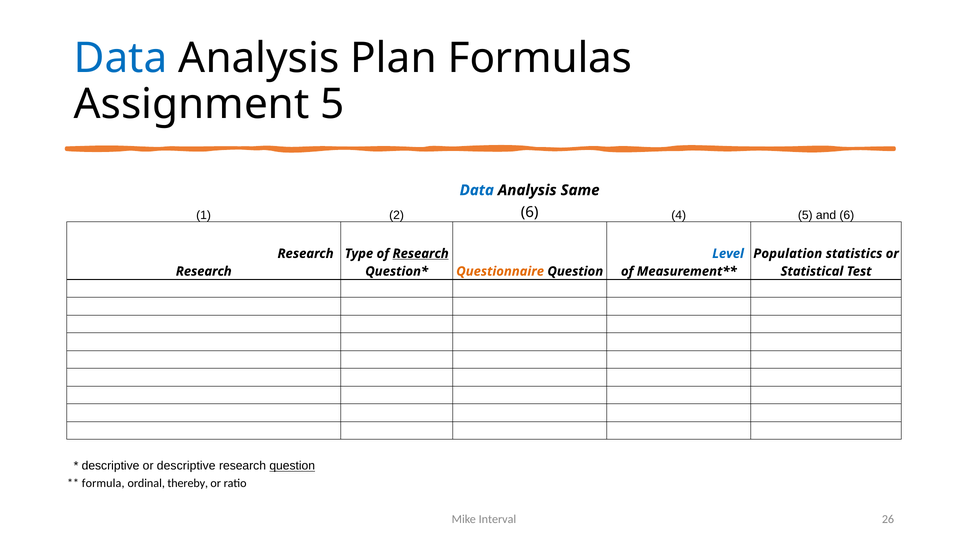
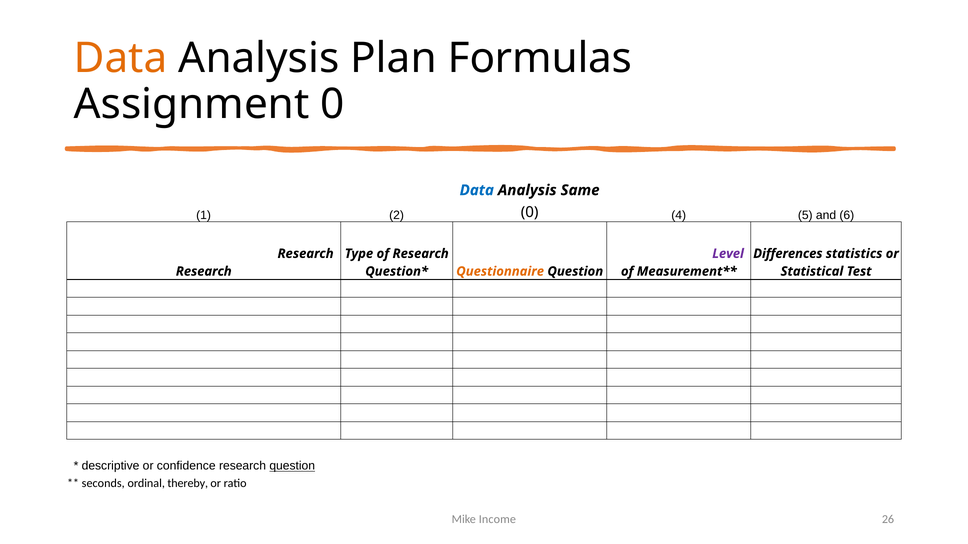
Data at (121, 58) colour: blue -> orange
Assignment 5: 5 -> 0
2 6: 6 -> 0
Research at (421, 254) underline: present -> none
Level colour: blue -> purple
Population: Population -> Differences
or descriptive: descriptive -> confidence
formula: formula -> seconds
Interval: Interval -> Income
